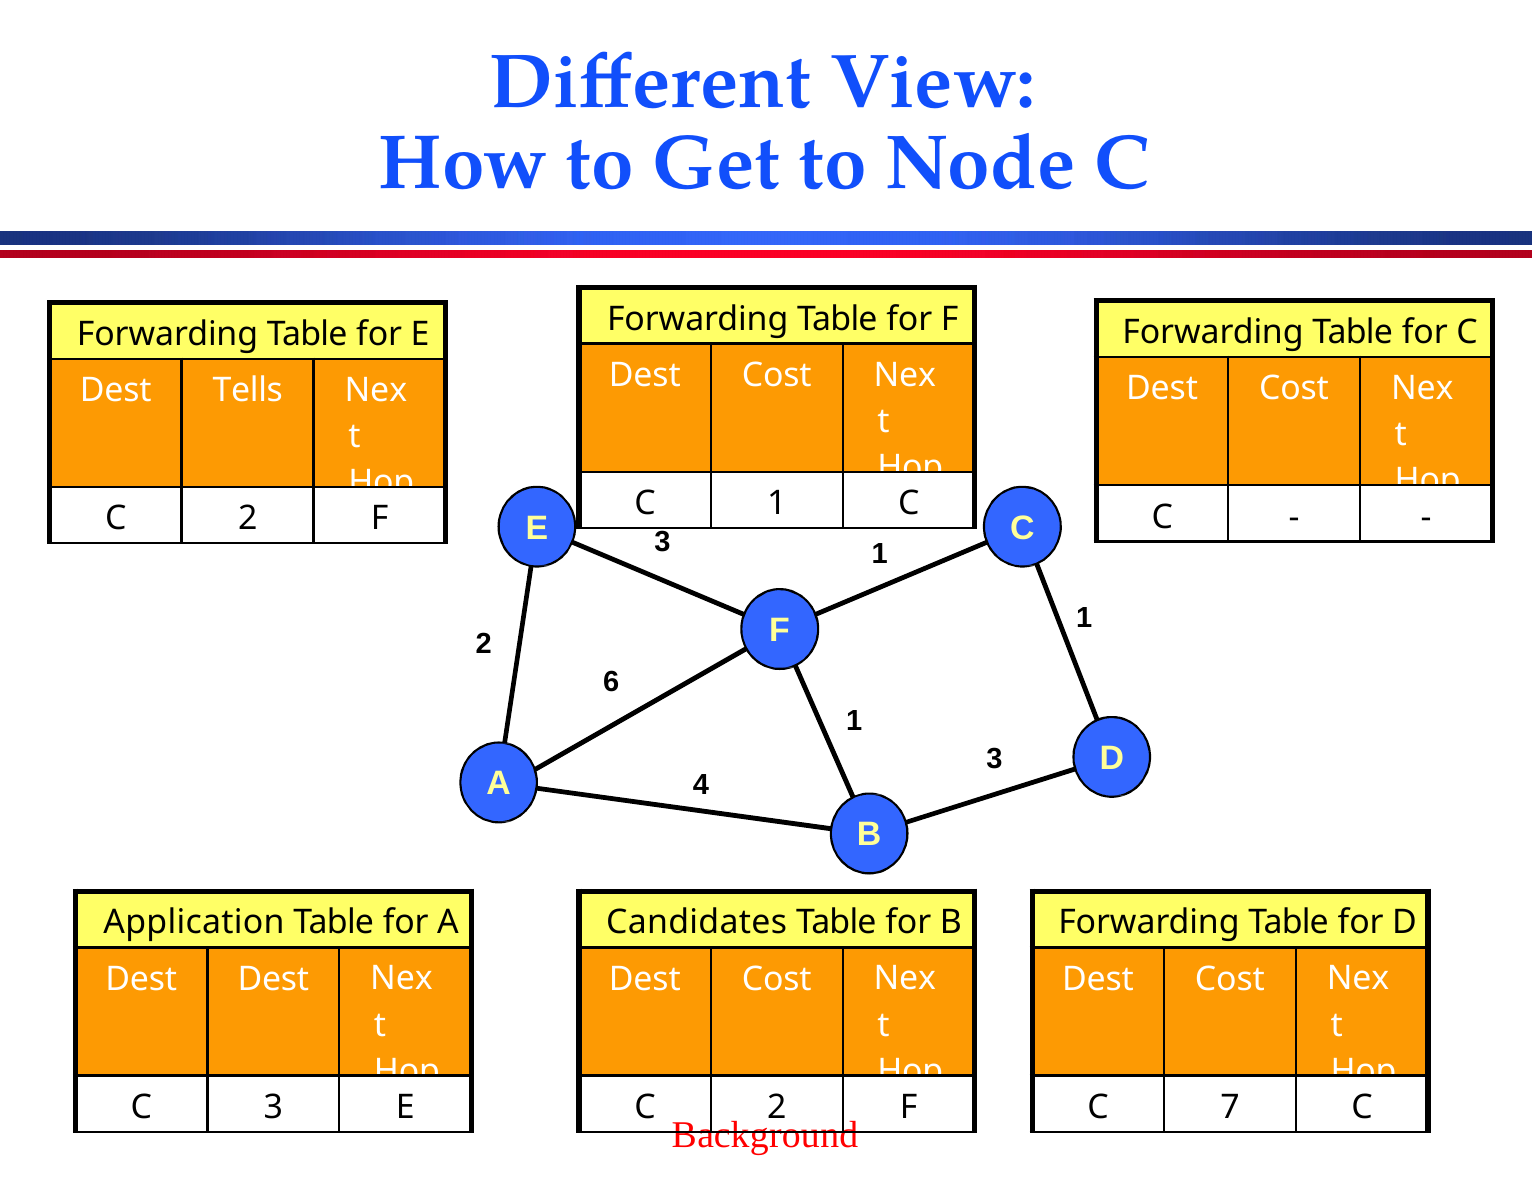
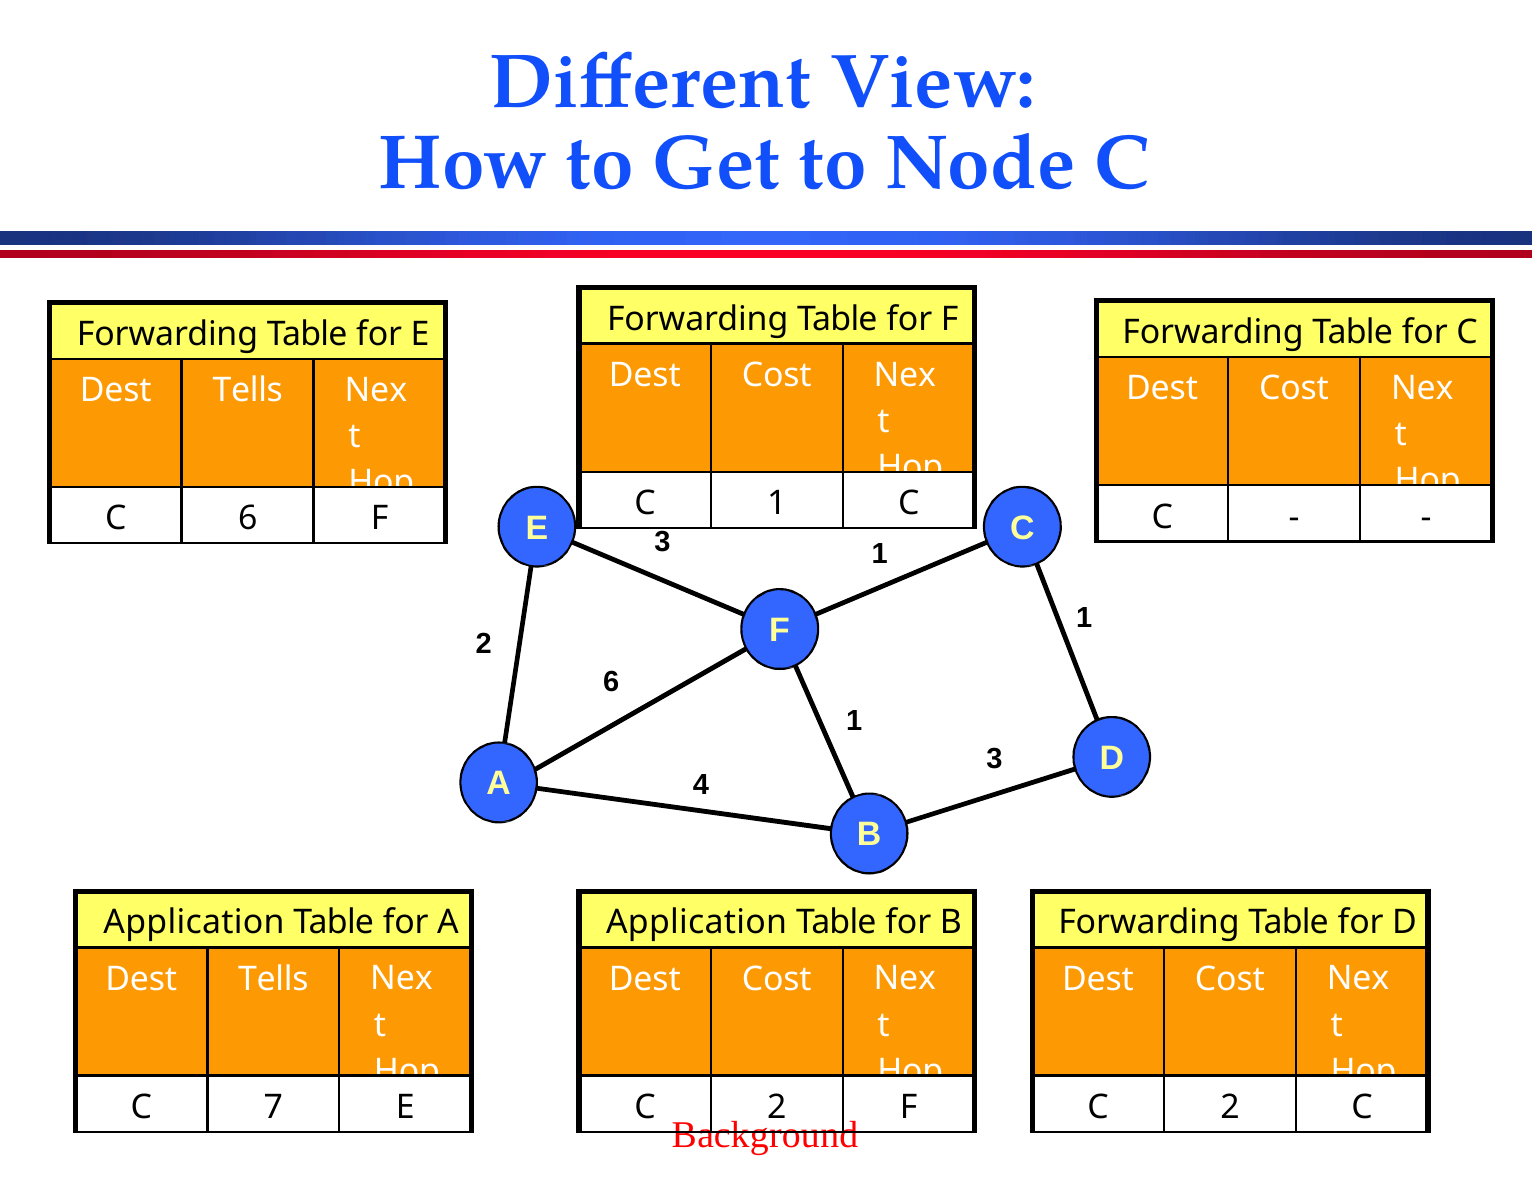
2 at (248, 519): 2 -> 6
Candidates at (697, 922): Candidates -> Application
Dest at (273, 979): Dest -> Tells
C 3: 3 -> 7
7 at (1230, 1107): 7 -> 2
